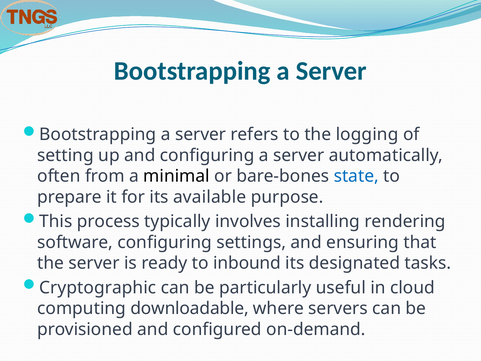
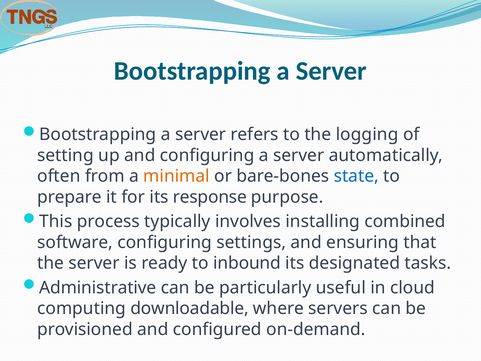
minimal colour: black -> orange
available: available -> response
rendering: rendering -> combined
Cryptographic: Cryptographic -> Administrative
